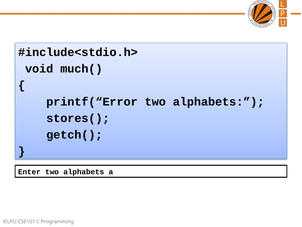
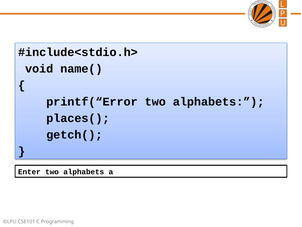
much(: much( -> name(
stores(: stores( -> places(
